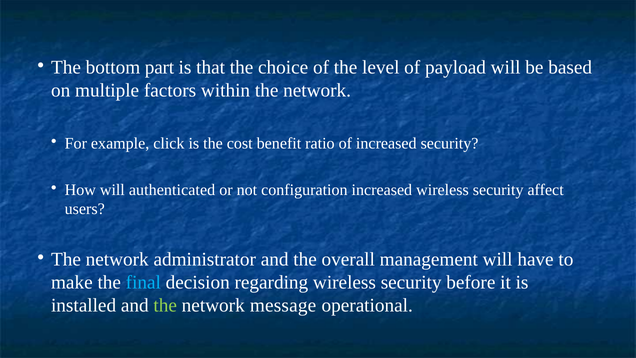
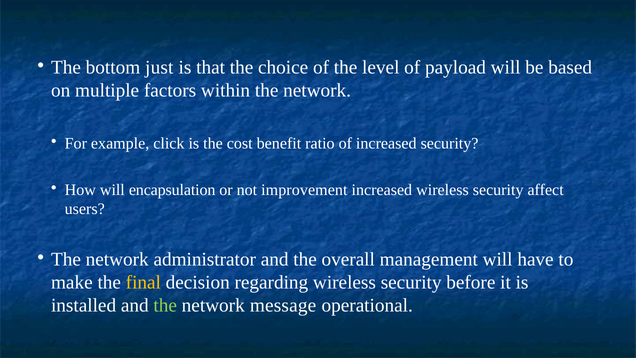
part: part -> just
authenticated: authenticated -> encapsulation
configuration: configuration -> improvement
final colour: light blue -> yellow
